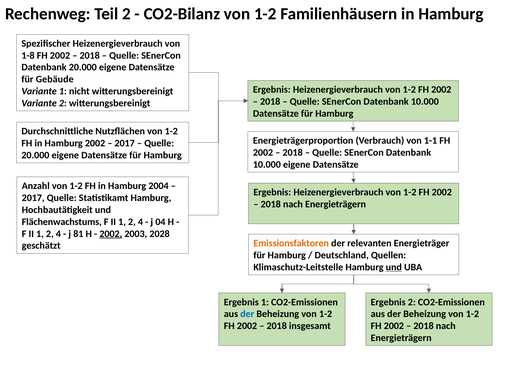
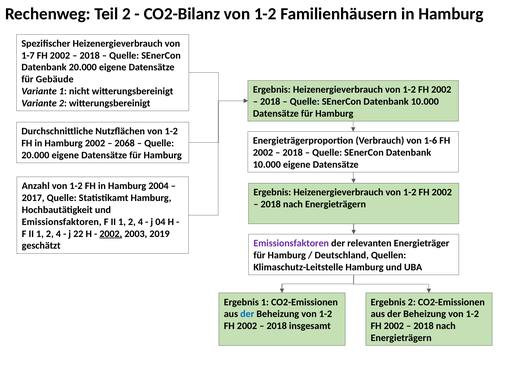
1-8: 1-8 -> 1-7
1-1: 1-1 -> 1-6
2017 at (125, 143): 2017 -> 2068
Flächenwachstums at (62, 222): Flächenwachstums -> Emissionsfaktoren
81: 81 -> 22
2028: 2028 -> 2019
Emissionsfaktoren at (291, 244) colour: orange -> purple
und at (394, 267) underline: present -> none
